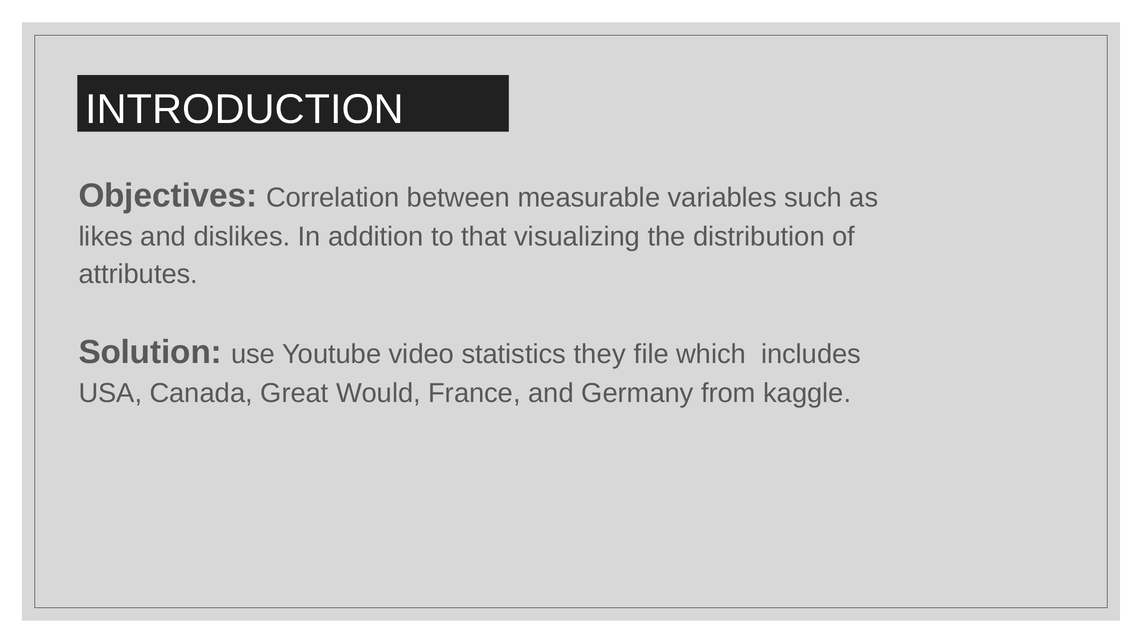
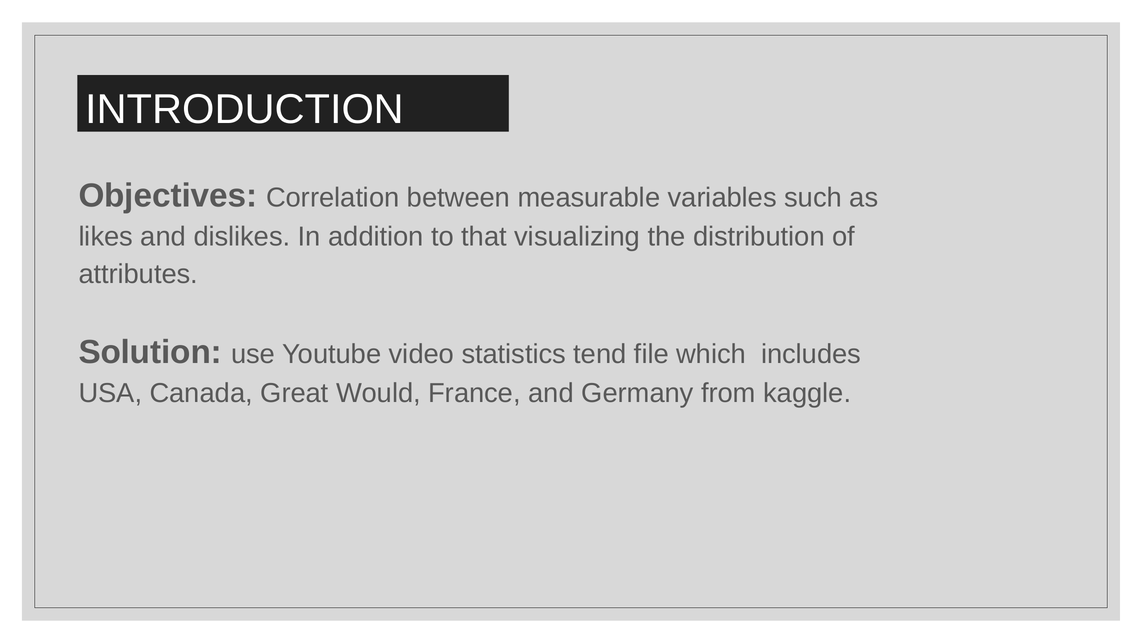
they: they -> tend
